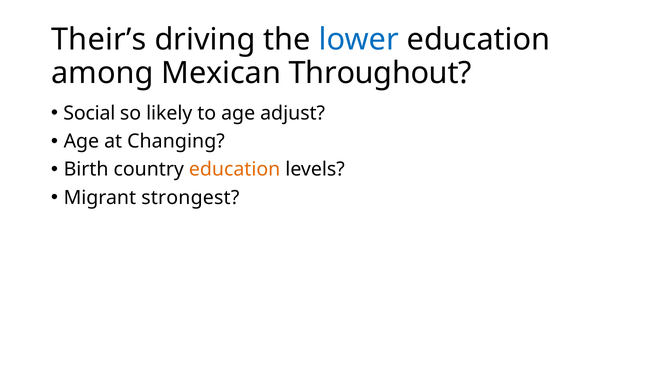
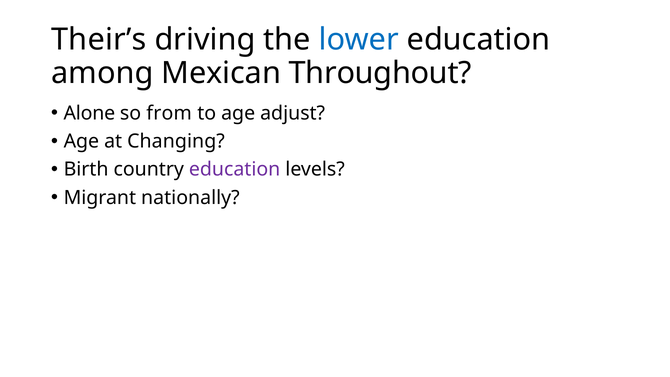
Social: Social -> Alone
likely: likely -> from
education at (235, 169) colour: orange -> purple
strongest: strongest -> nationally
